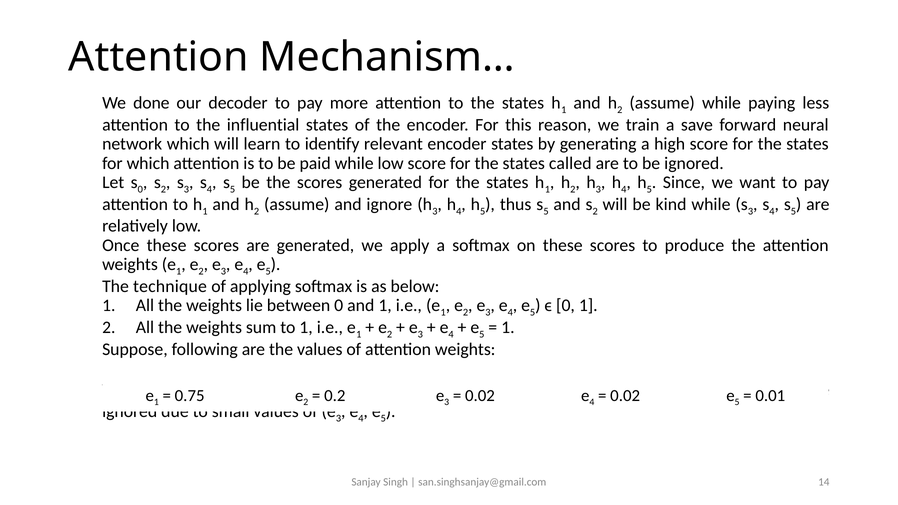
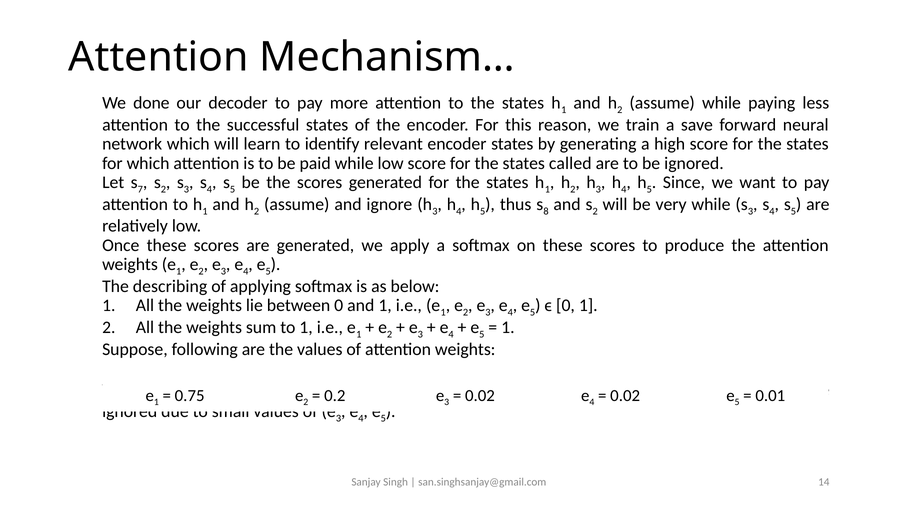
influential: influential -> successful
0 at (140, 189): 0 -> 7
5 at (546, 211): 5 -> 8
kind: kind -> very
technique: technique -> describing
